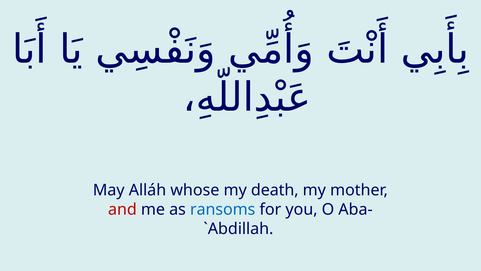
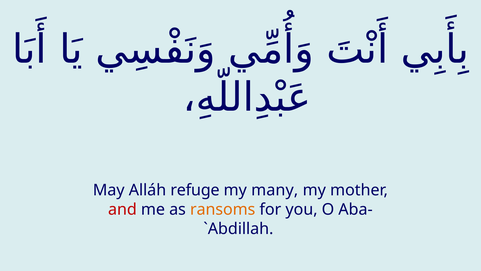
whose: whose -> refuge
death: death -> many
ransoms colour: blue -> orange
